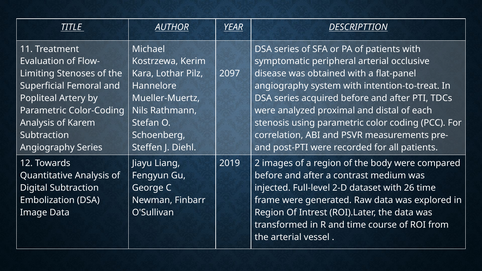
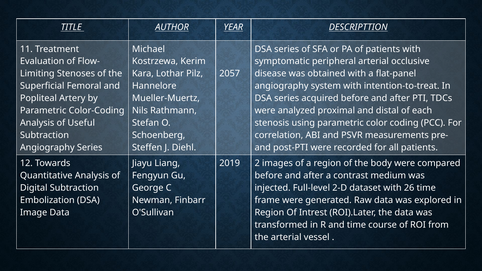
2097: 2097 -> 2057
Karem: Karem -> Useful
